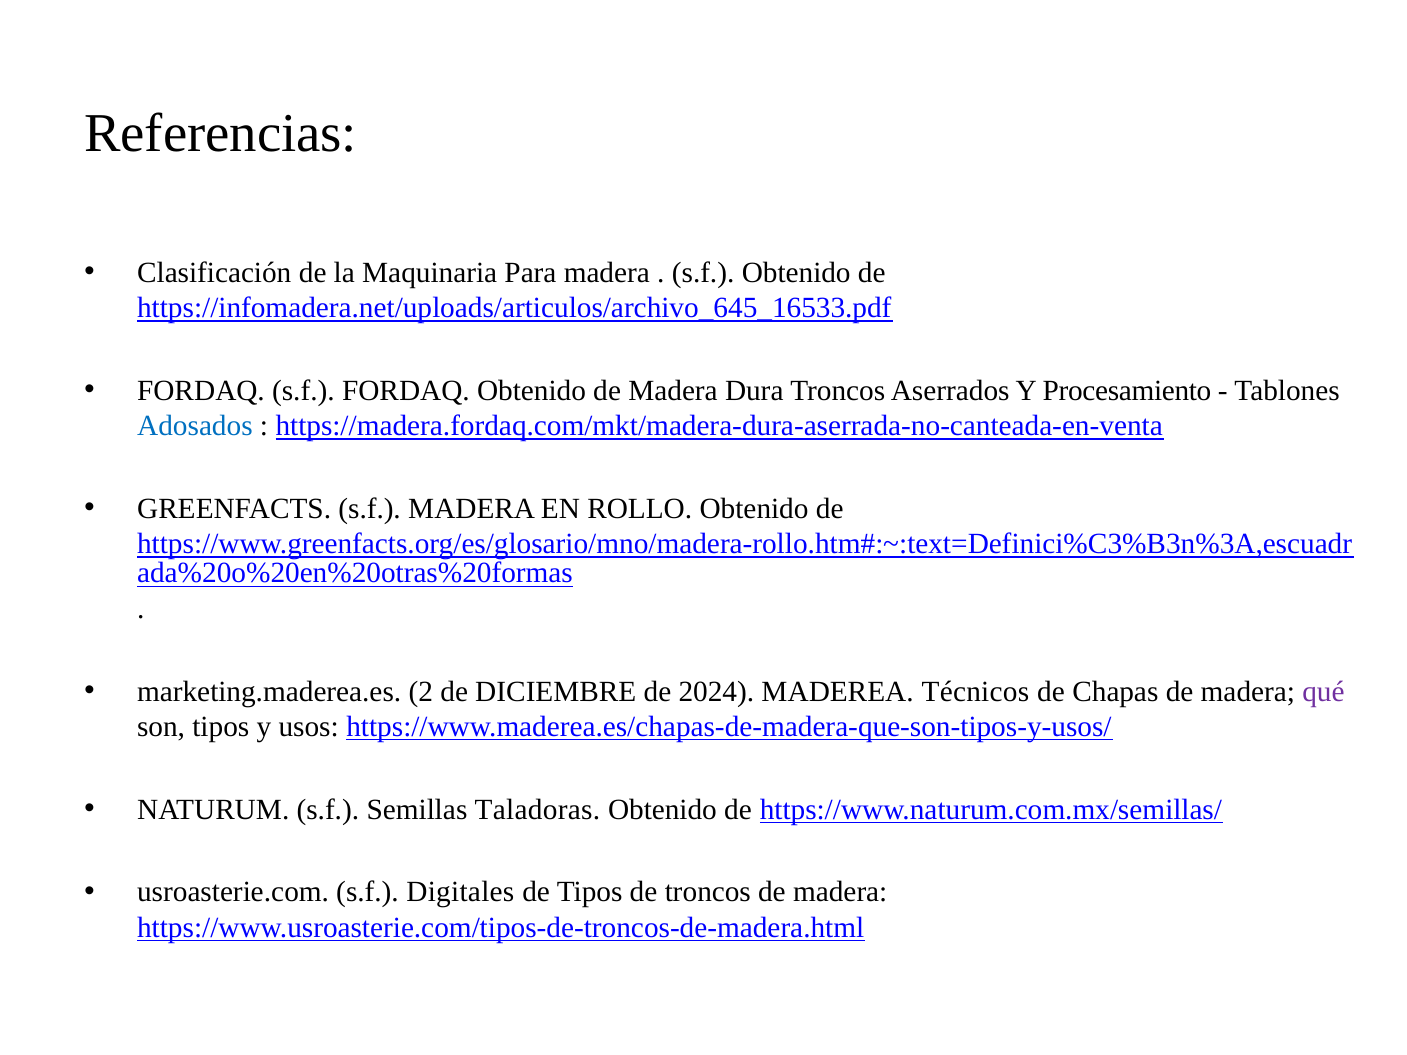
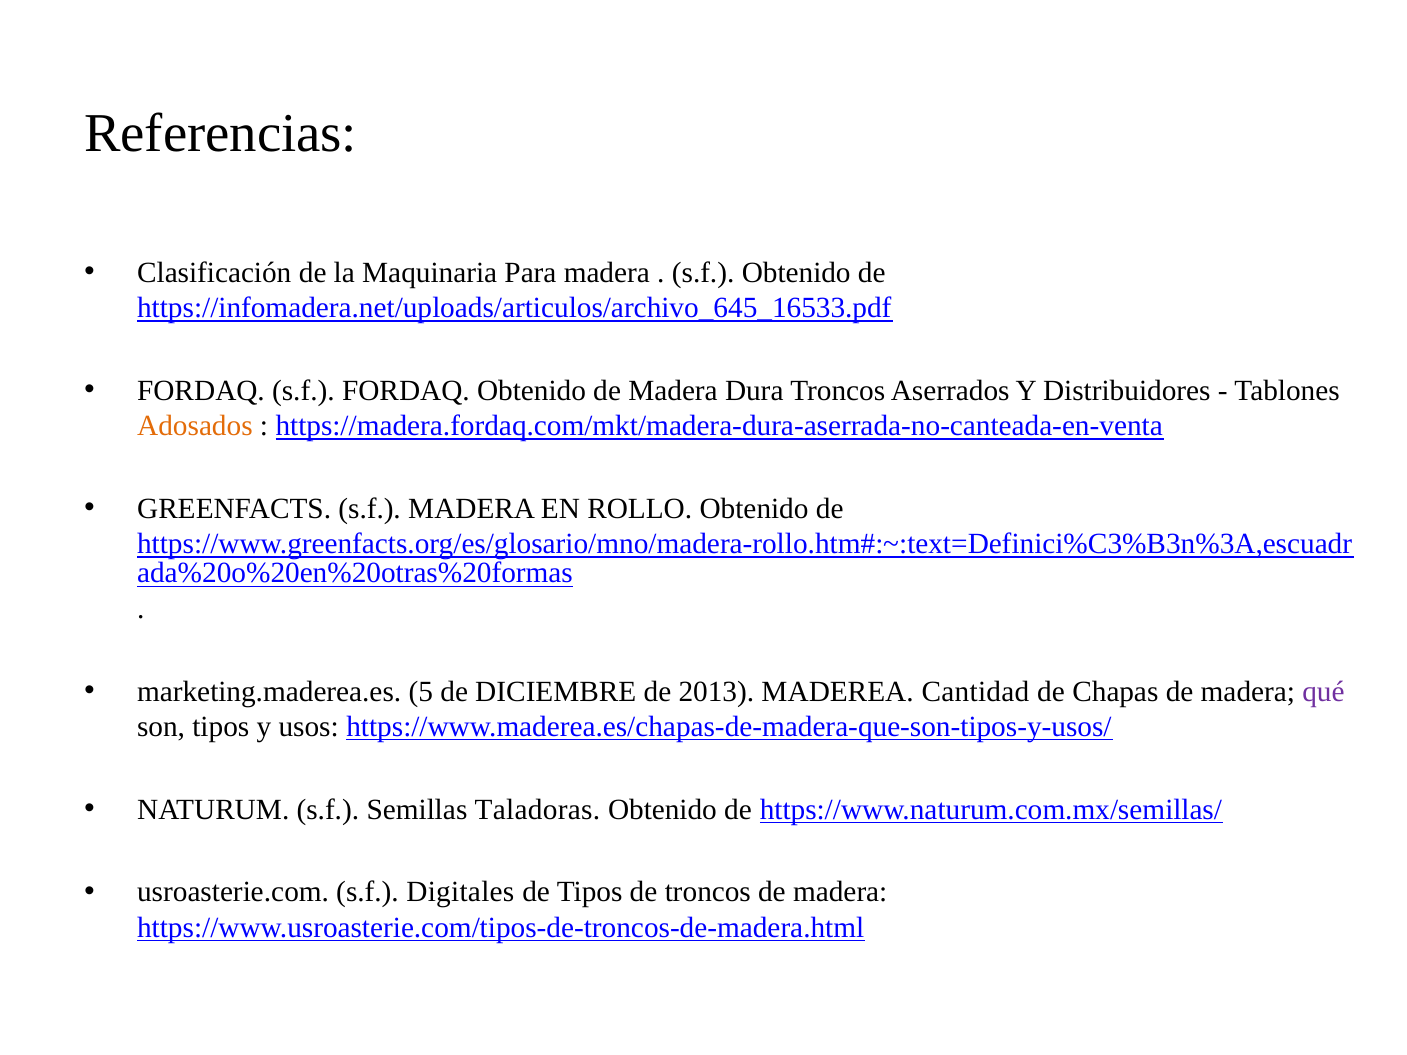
Procesamiento: Procesamiento -> Distribuidores
Adosados colour: blue -> orange
2: 2 -> 5
2024: 2024 -> 2013
Técnicos: Técnicos -> Cantidad
